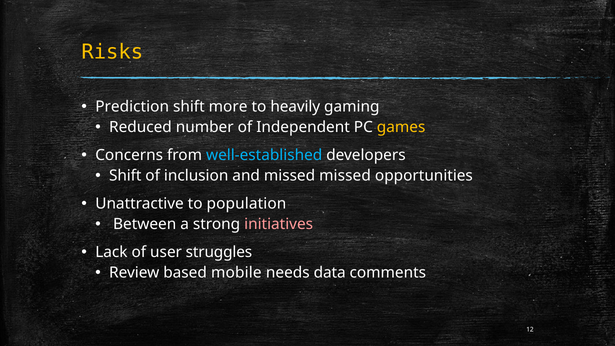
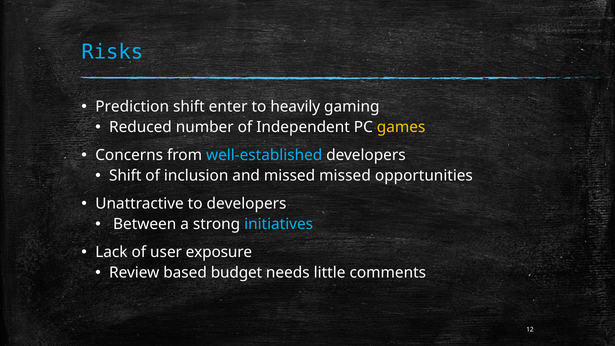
Risks colour: yellow -> light blue
more: more -> enter
to population: population -> developers
initiatives colour: pink -> light blue
struggles: struggles -> exposure
mobile: mobile -> budget
data: data -> little
